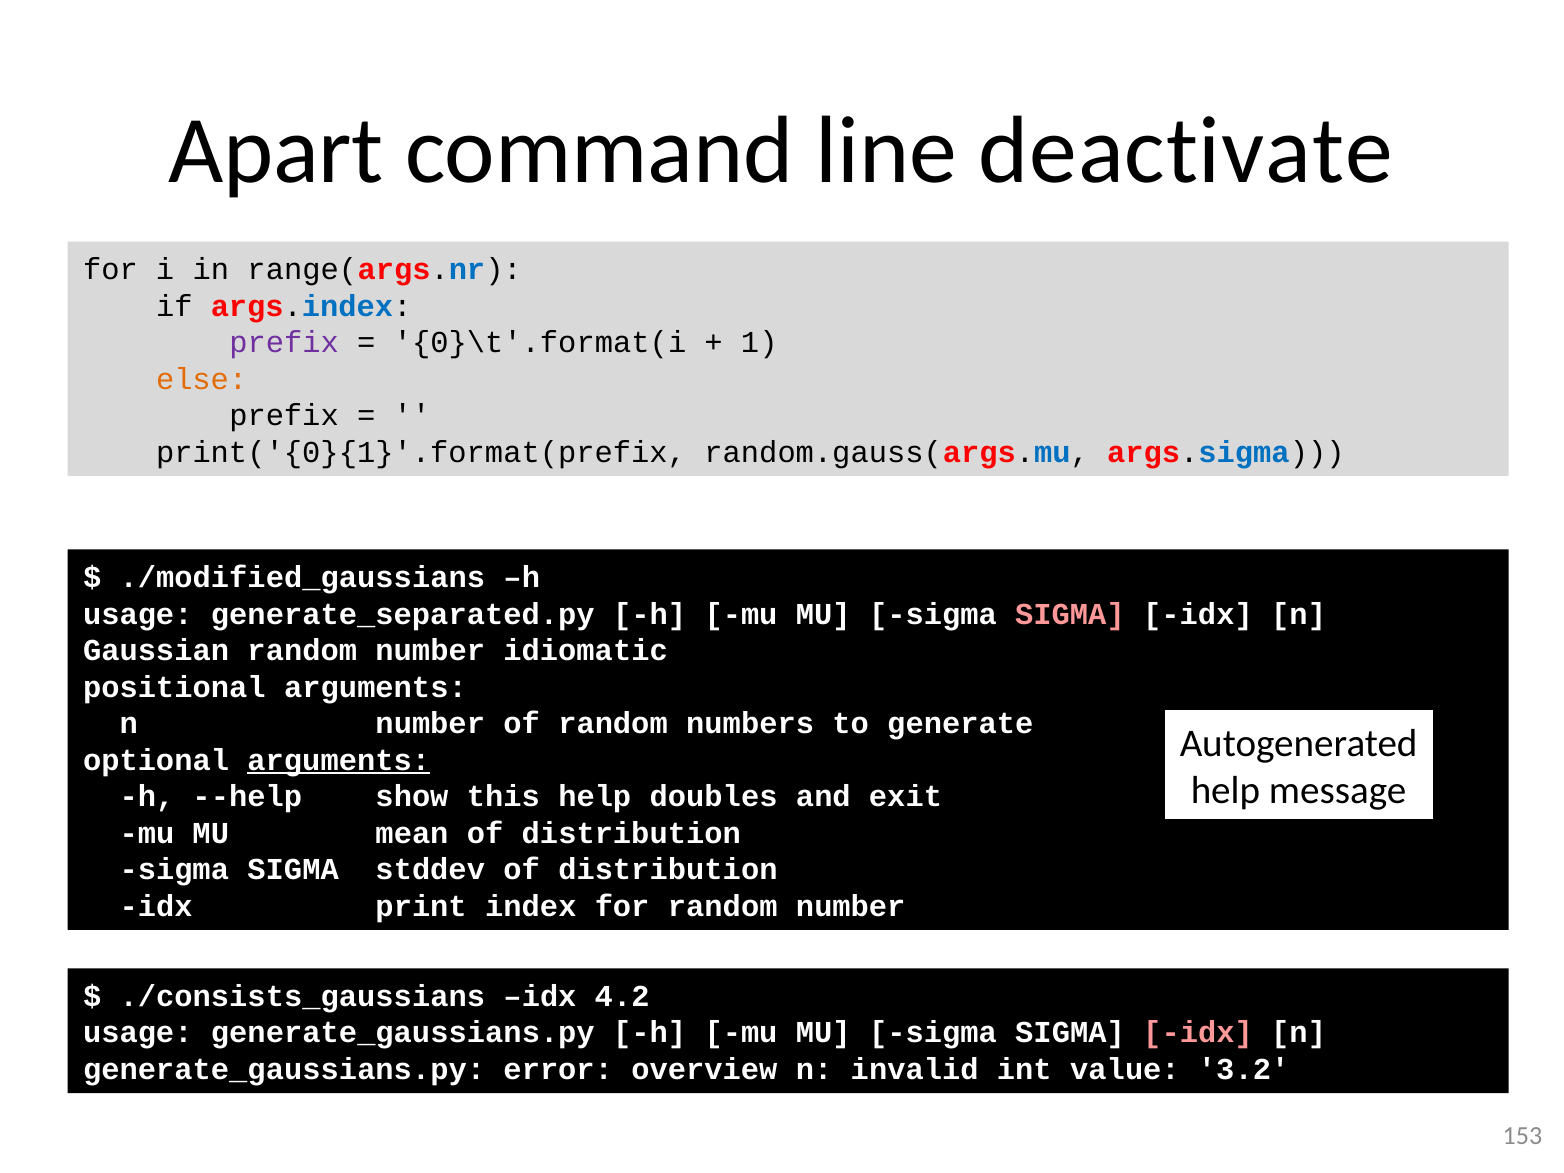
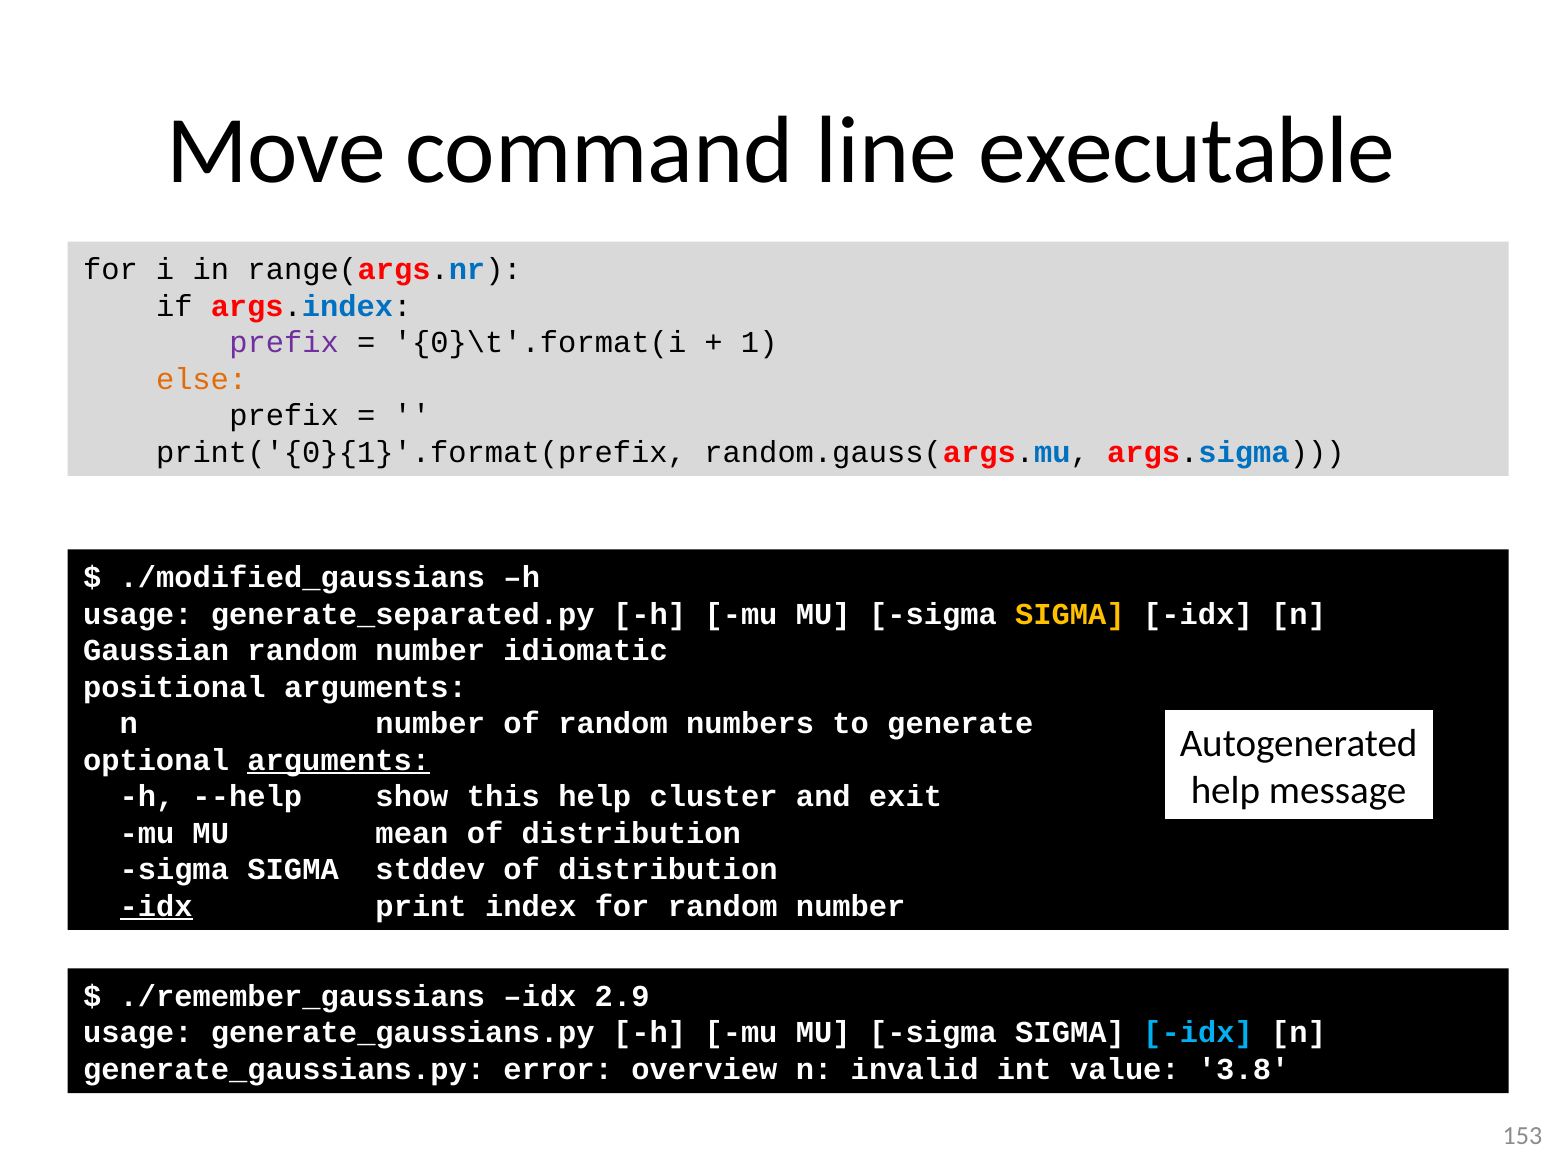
Apart: Apart -> Move
deactivate: deactivate -> executable
SIGMA at (1070, 614) colour: pink -> yellow
doubles: doubles -> cluster
idx at (156, 906) underline: none -> present
./consists_gaussians: ./consists_gaussians -> ./remember_gaussians
4.2: 4.2 -> 2.9
idx at (1198, 1033) colour: pink -> light blue
3.2: 3.2 -> 3.8
